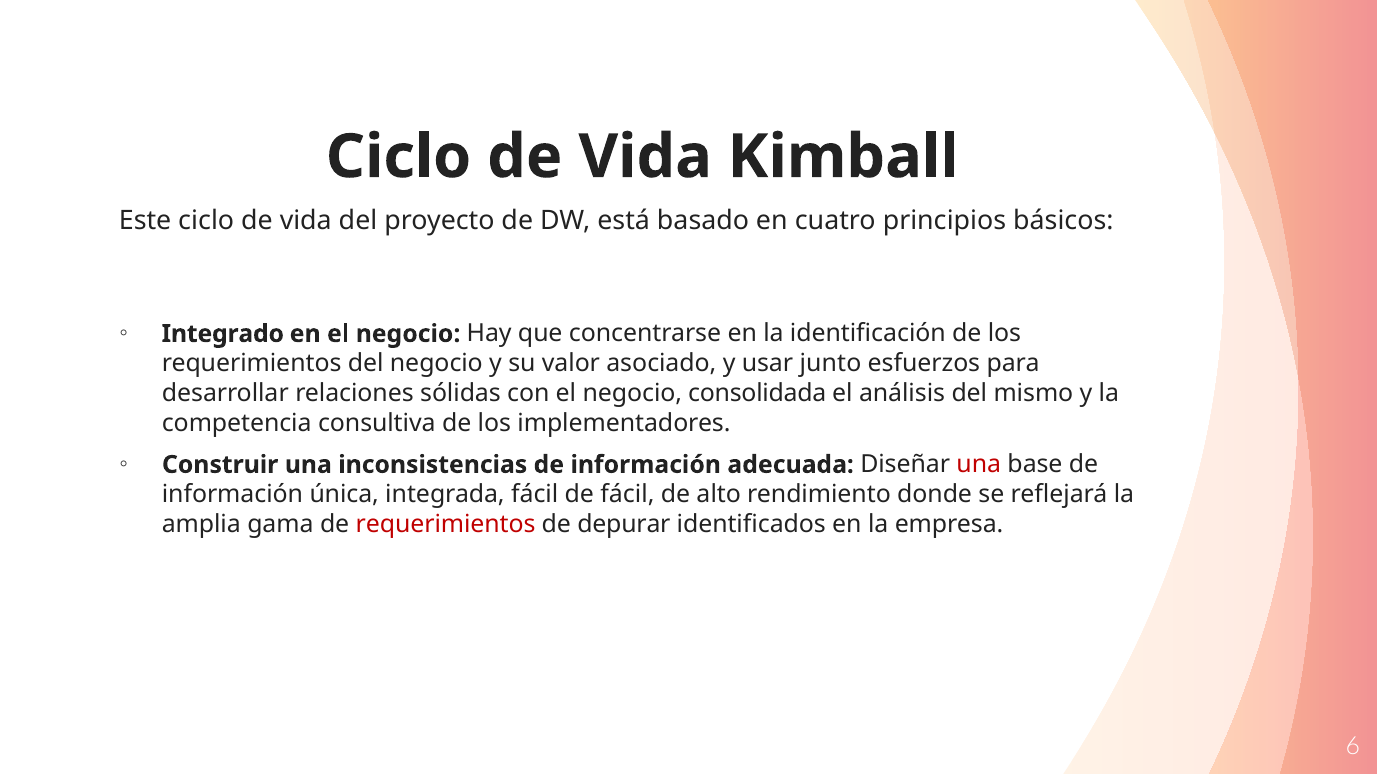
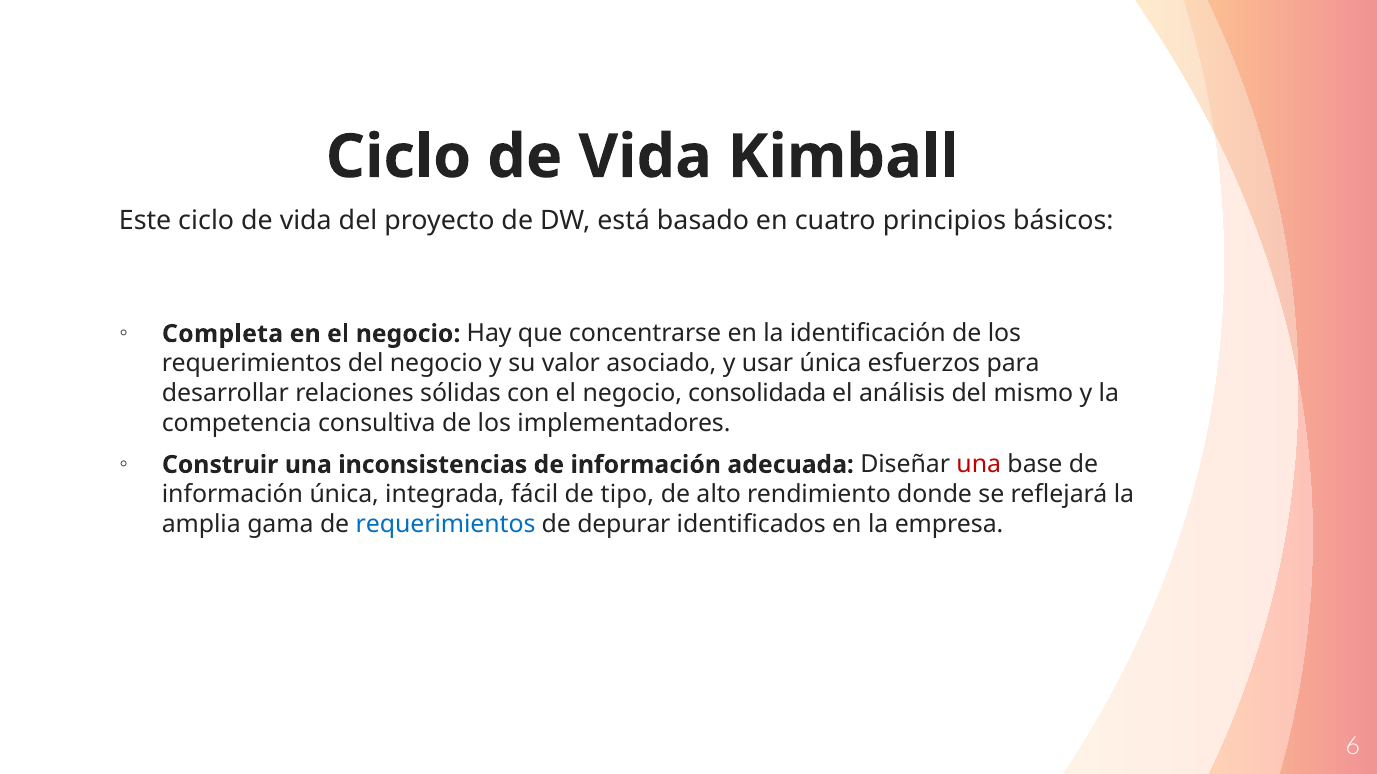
Integrado: Integrado -> Completa
usar junto: junto -> única
de fácil: fácil -> tipo
requerimientos at (446, 525) colour: red -> blue
